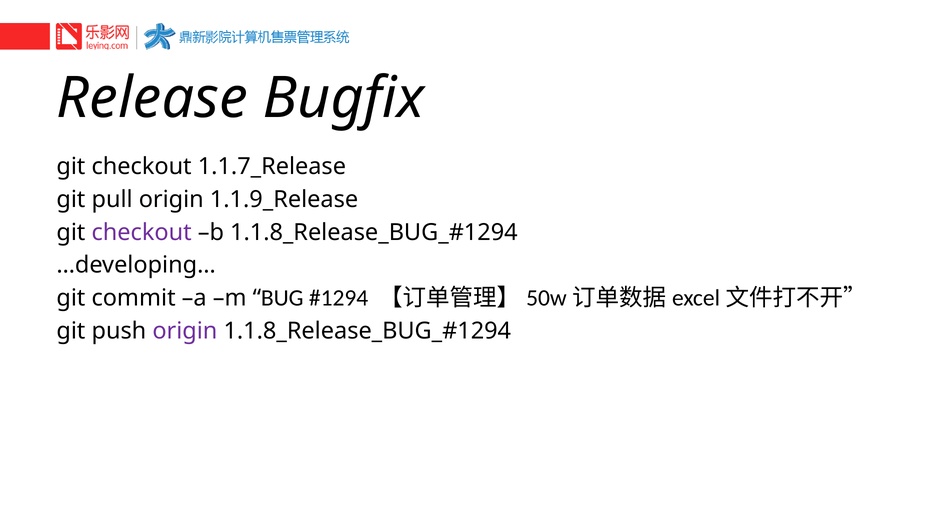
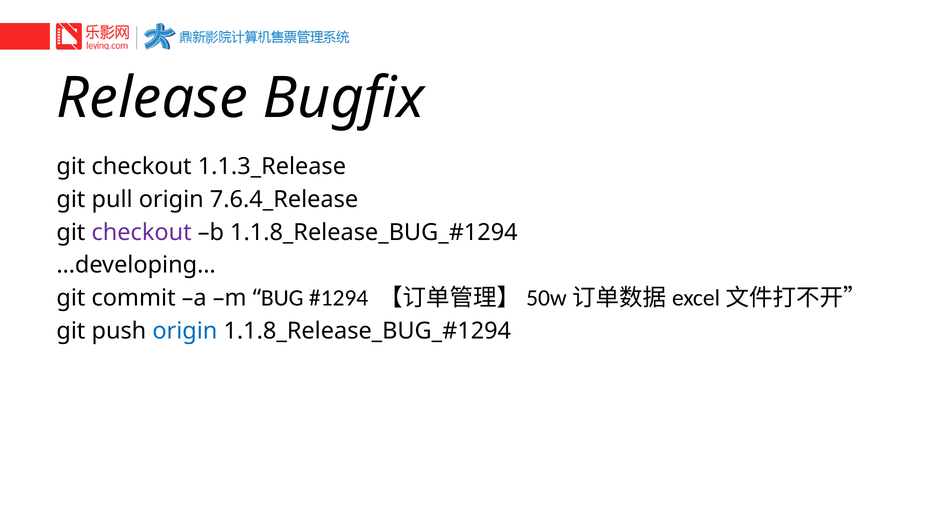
1.1.7_Release: 1.1.7_Release -> 1.1.3_Release
1.1.9_Release: 1.1.9_Release -> 7.6.4_Release
origin at (185, 331) colour: purple -> blue
